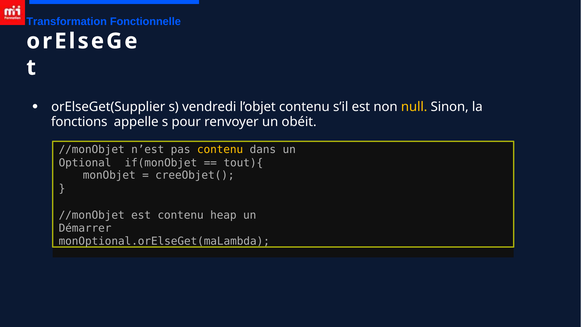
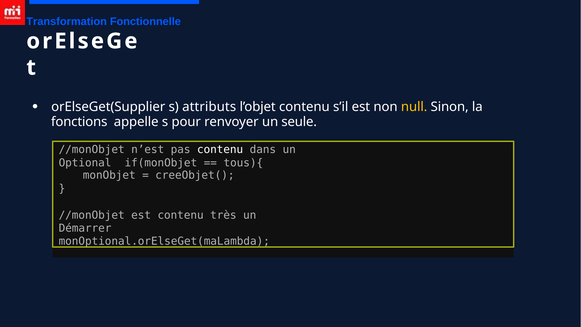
vendredi: vendredi -> attributs
obéit: obéit -> seule
contenu at (220, 150) colour: yellow -> white
tout){: tout){ -> tous){
heap: heap -> très
